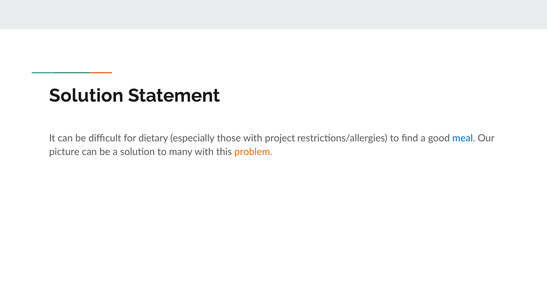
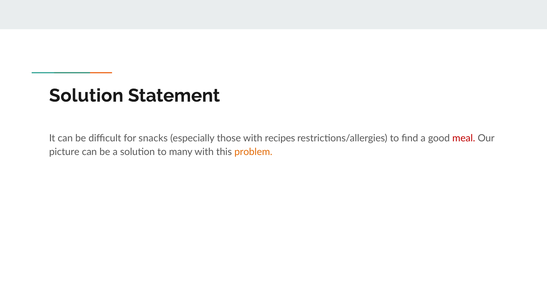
dietary: dietary -> snacks
project: project -> recipes
meal colour: blue -> red
